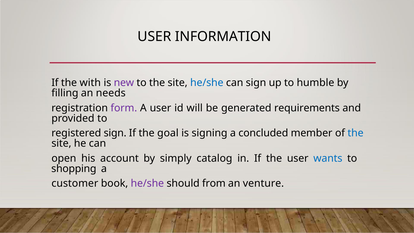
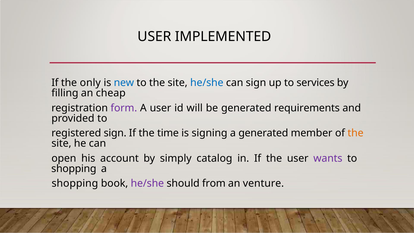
INFORMATION: INFORMATION -> IMPLEMENTED
with: with -> only
new colour: purple -> blue
humble: humble -> services
needs: needs -> cheap
goal: goal -> time
a concluded: concluded -> generated
the at (356, 133) colour: blue -> orange
wants colour: blue -> purple
customer at (75, 183): customer -> shopping
